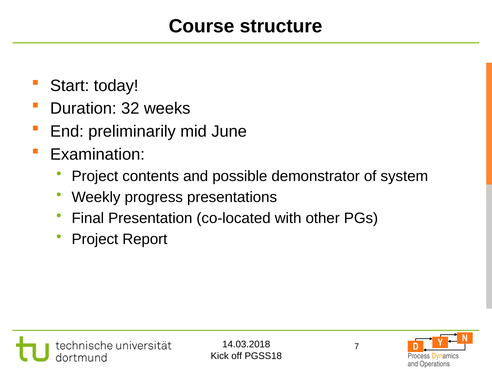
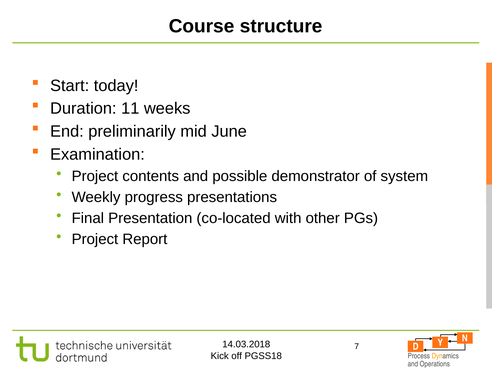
32: 32 -> 11
